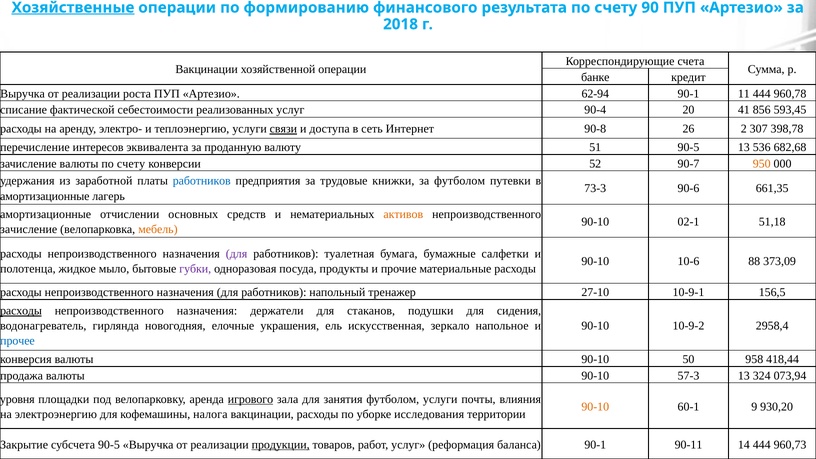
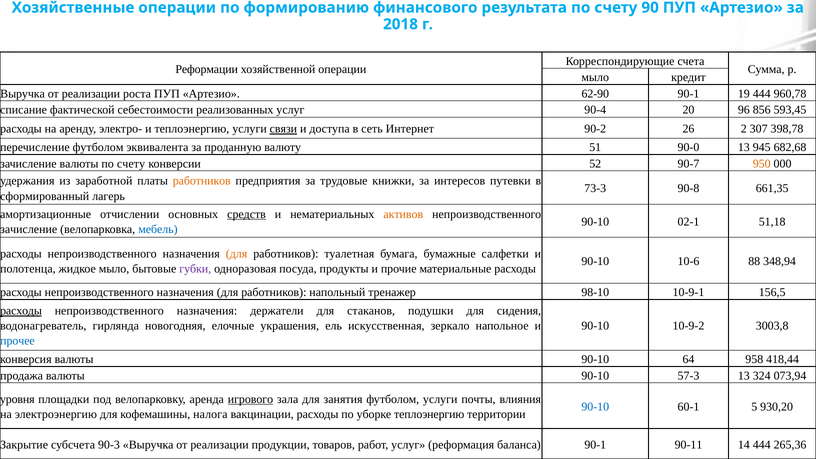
Хозяйственные underline: present -> none
Вакцинации at (207, 69): Вакцинации -> Реформации
банке at (595, 77): банке -> мыло
62-94: 62-94 -> 62-90
11: 11 -> 19
41: 41 -> 96
90-8: 90-8 -> 90-2
перечисление интересов: интересов -> футболом
51 90-5: 90-5 -> 90-0
536: 536 -> 945
работников at (202, 181) colour: blue -> orange
за футболом: футболом -> интересов
90-6: 90-6 -> 90-8
амортизационные at (45, 196): амортизационные -> сформированный
средств underline: none -> present
мебель colour: orange -> blue
для at (237, 254) colour: purple -> orange
373,09: 373,09 -> 348,94
27-10: 27-10 -> 98-10
2958,4: 2958,4 -> 3003,8
50: 50 -> 64
90-10 at (595, 407) colour: orange -> blue
9: 9 -> 5
уборке исследования: исследования -> теплоэнергию
субсчета 90-5: 90-5 -> 90-3
продукции underline: present -> none
960,73: 960,73 -> 265,36
